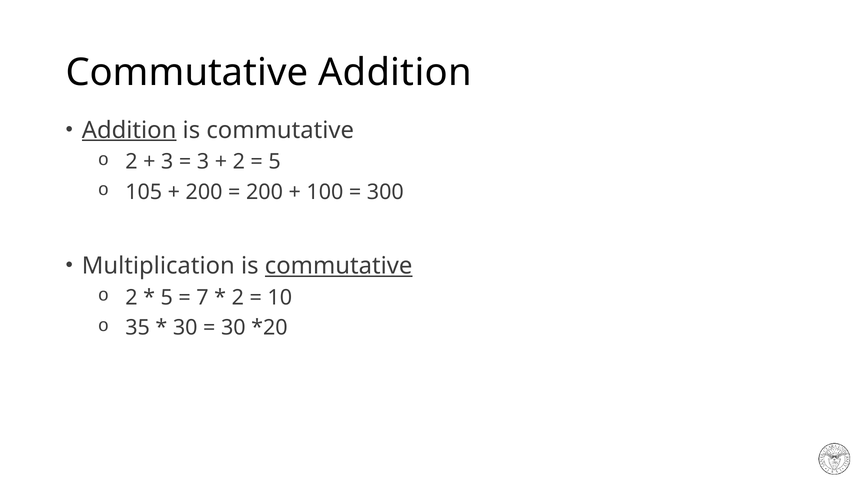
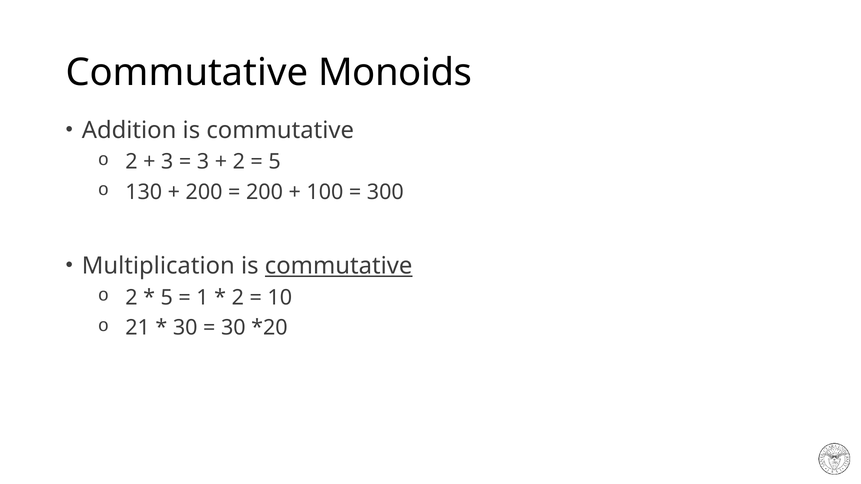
Commutative Addition: Addition -> Monoids
Addition at (129, 130) underline: present -> none
105: 105 -> 130
7: 7 -> 1
35: 35 -> 21
